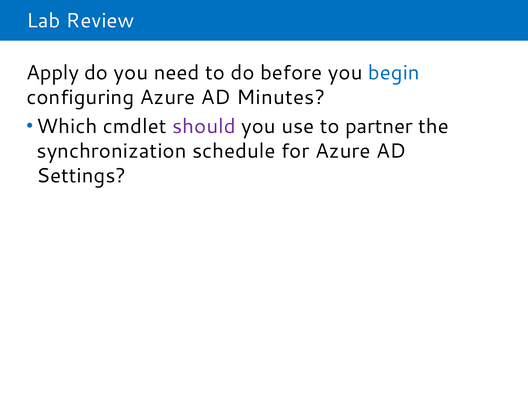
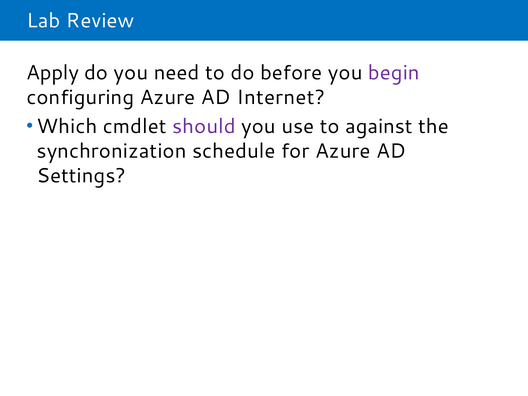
begin colour: blue -> purple
Minutes: Minutes -> Internet
partner: partner -> against
